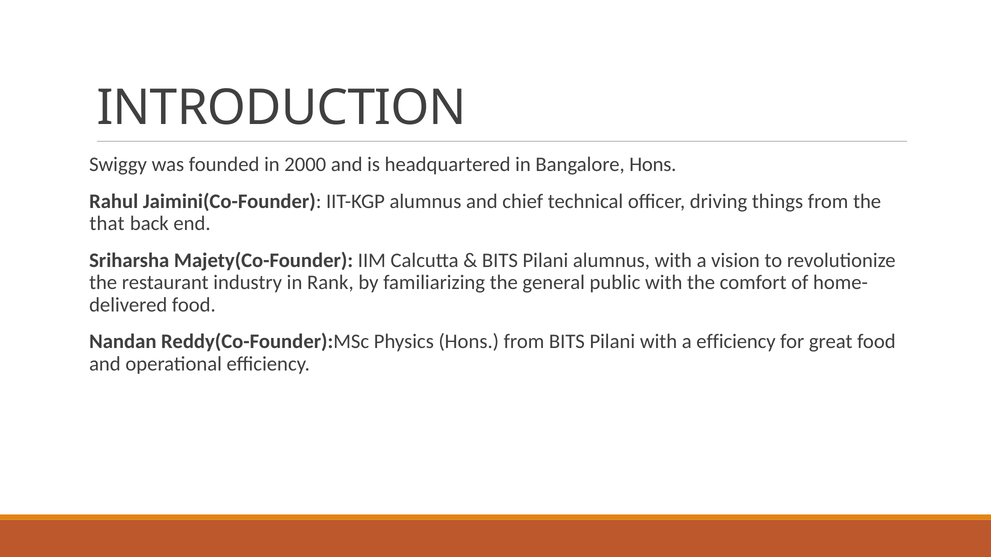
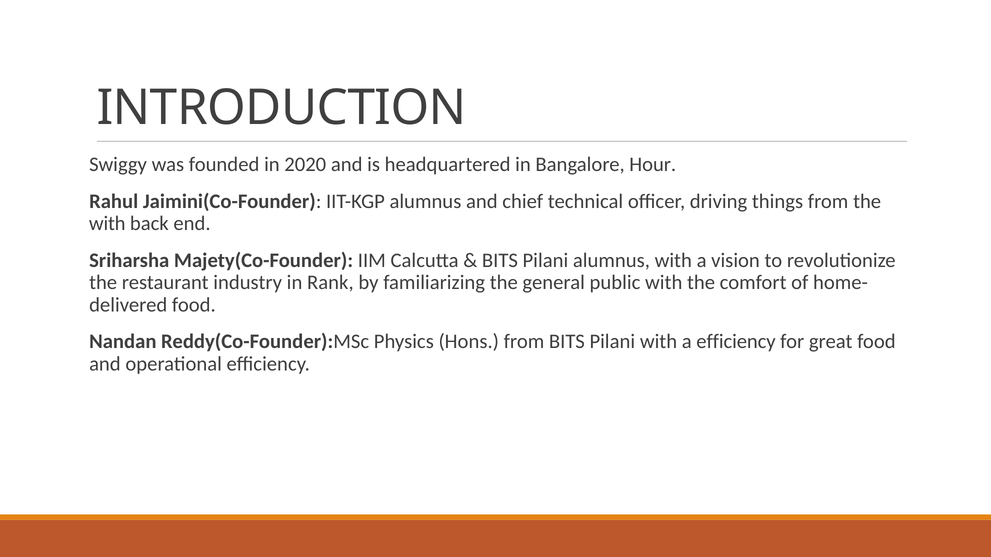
2000: 2000 -> 2020
Bangalore Hons: Hons -> Hour
that at (107, 224): that -> with
